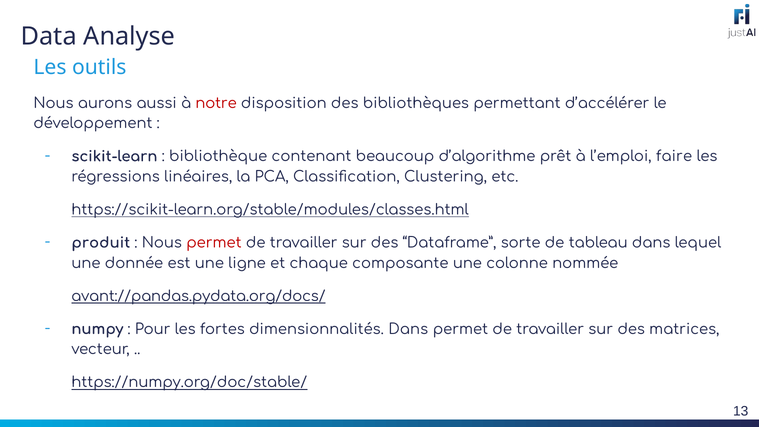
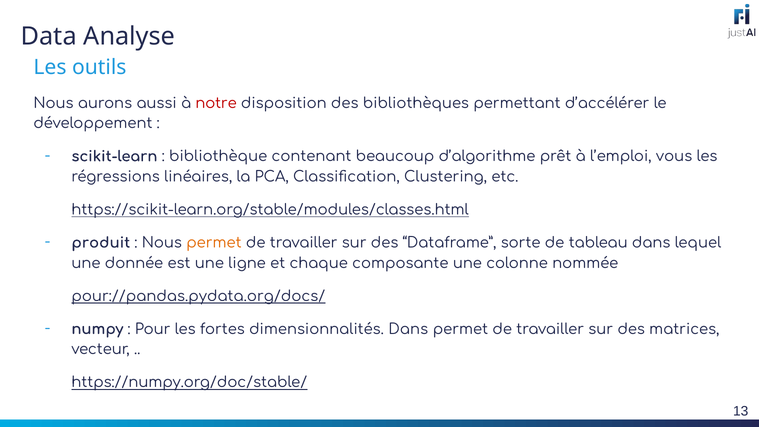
faire: faire -> vous
permet at (214, 243) colour: red -> orange
avant://pandas.pydata.org/docs/: avant://pandas.pydata.org/docs/ -> pour://pandas.pydata.org/docs/
